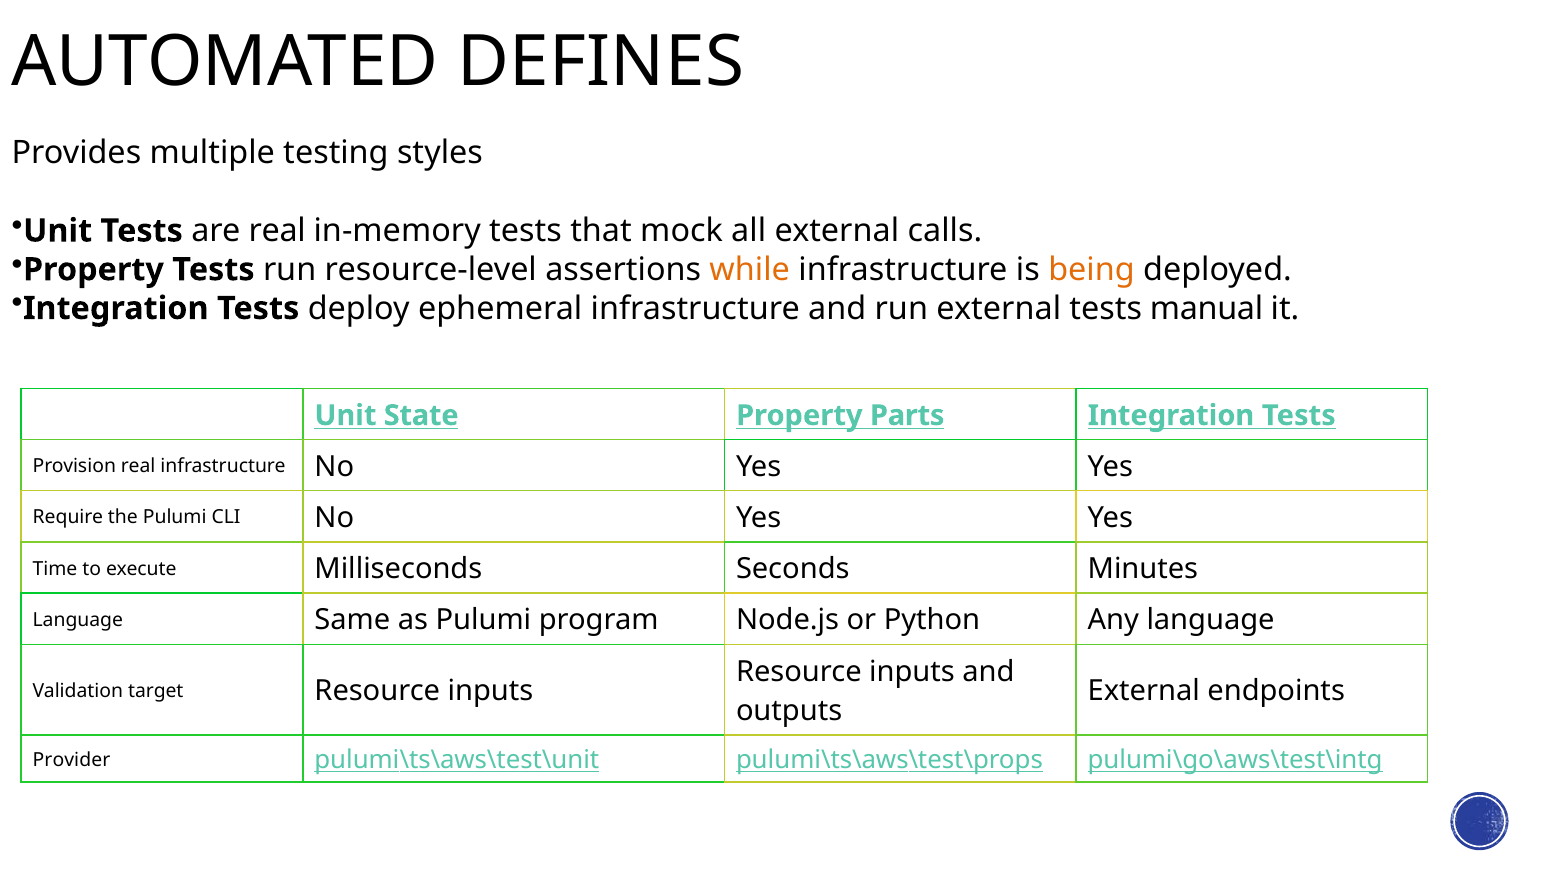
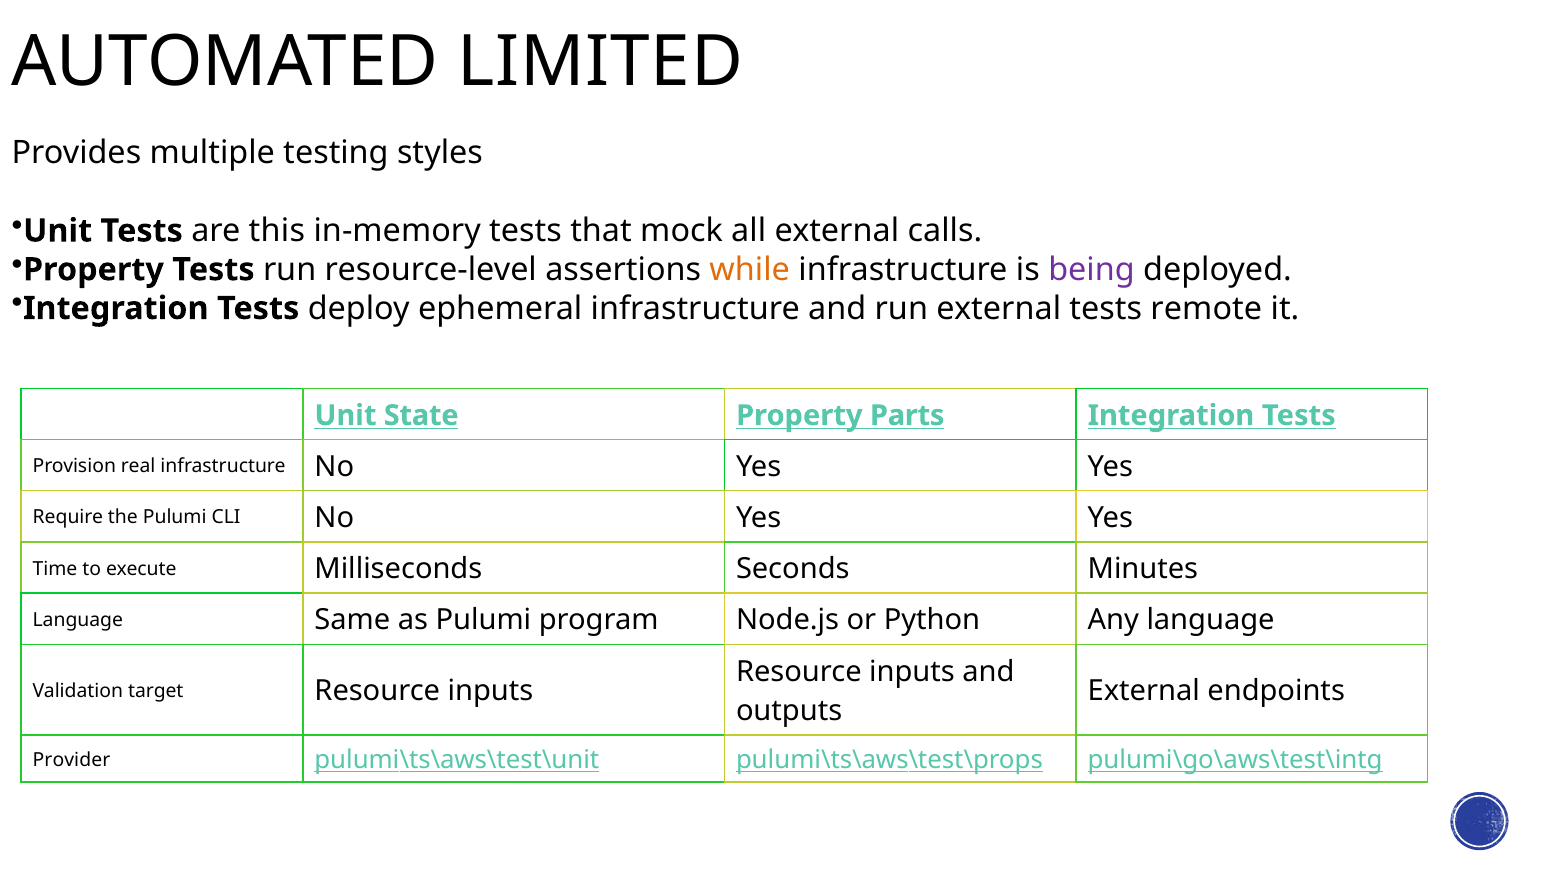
DEFINES: DEFINES -> LIMITED
are real: real -> this
being colour: orange -> purple
manual: manual -> remote
